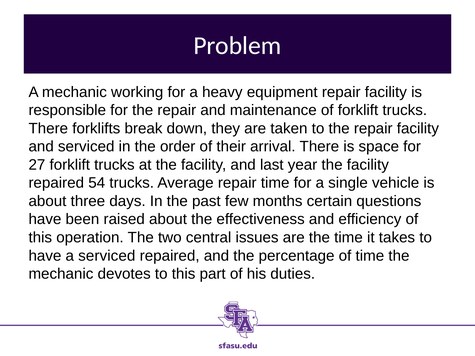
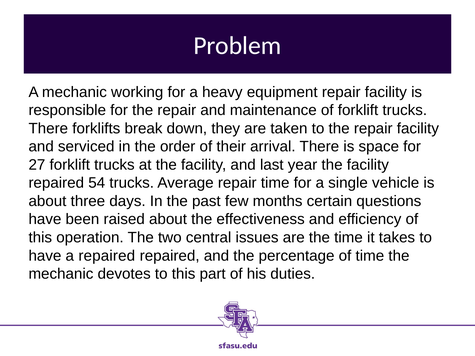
a serviced: serviced -> repaired
